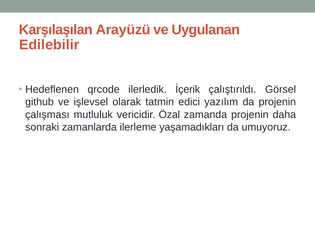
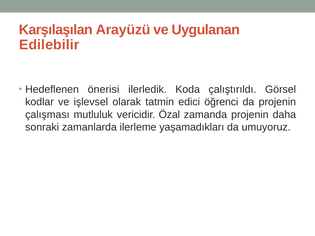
qrcode: qrcode -> önerisi
İçerik: İçerik -> Koda
github: github -> kodlar
yazılım: yazılım -> öğrenci
